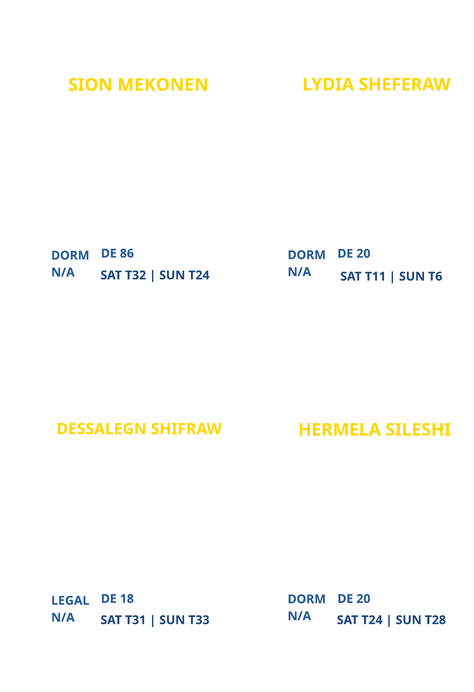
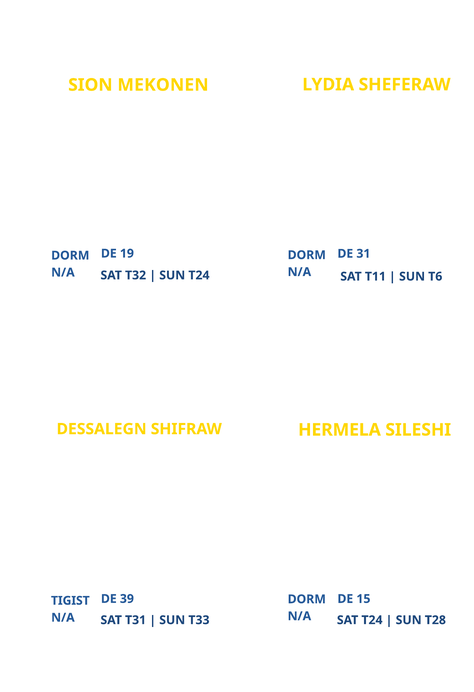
86: 86 -> 19
20 at (363, 254): 20 -> 31
18: 18 -> 39
20 at (363, 599): 20 -> 15
LEGAL: LEGAL -> TIGIST
